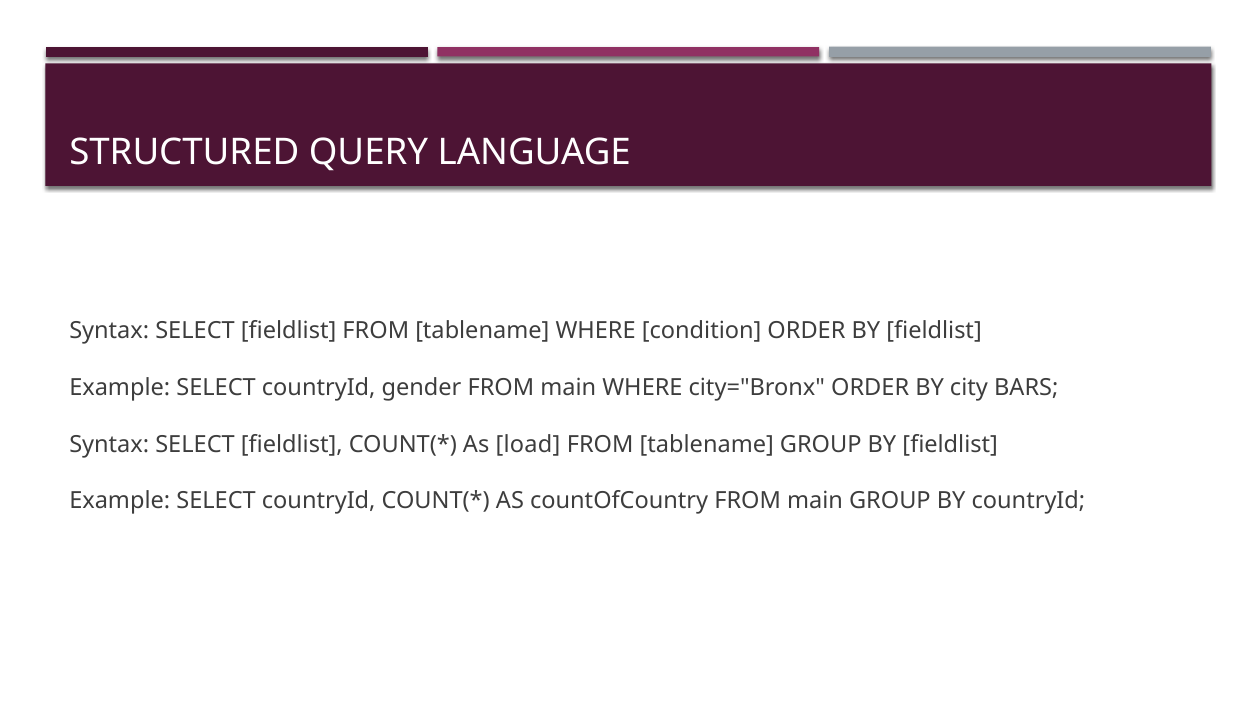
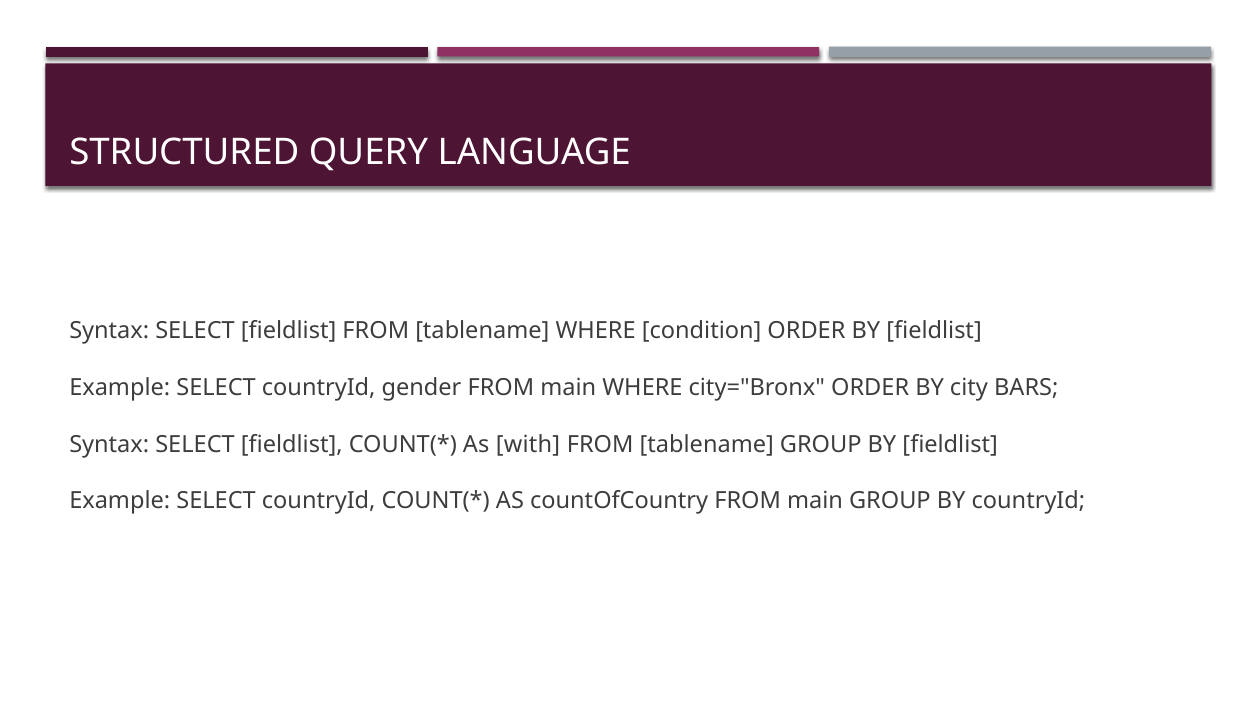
load: load -> with
